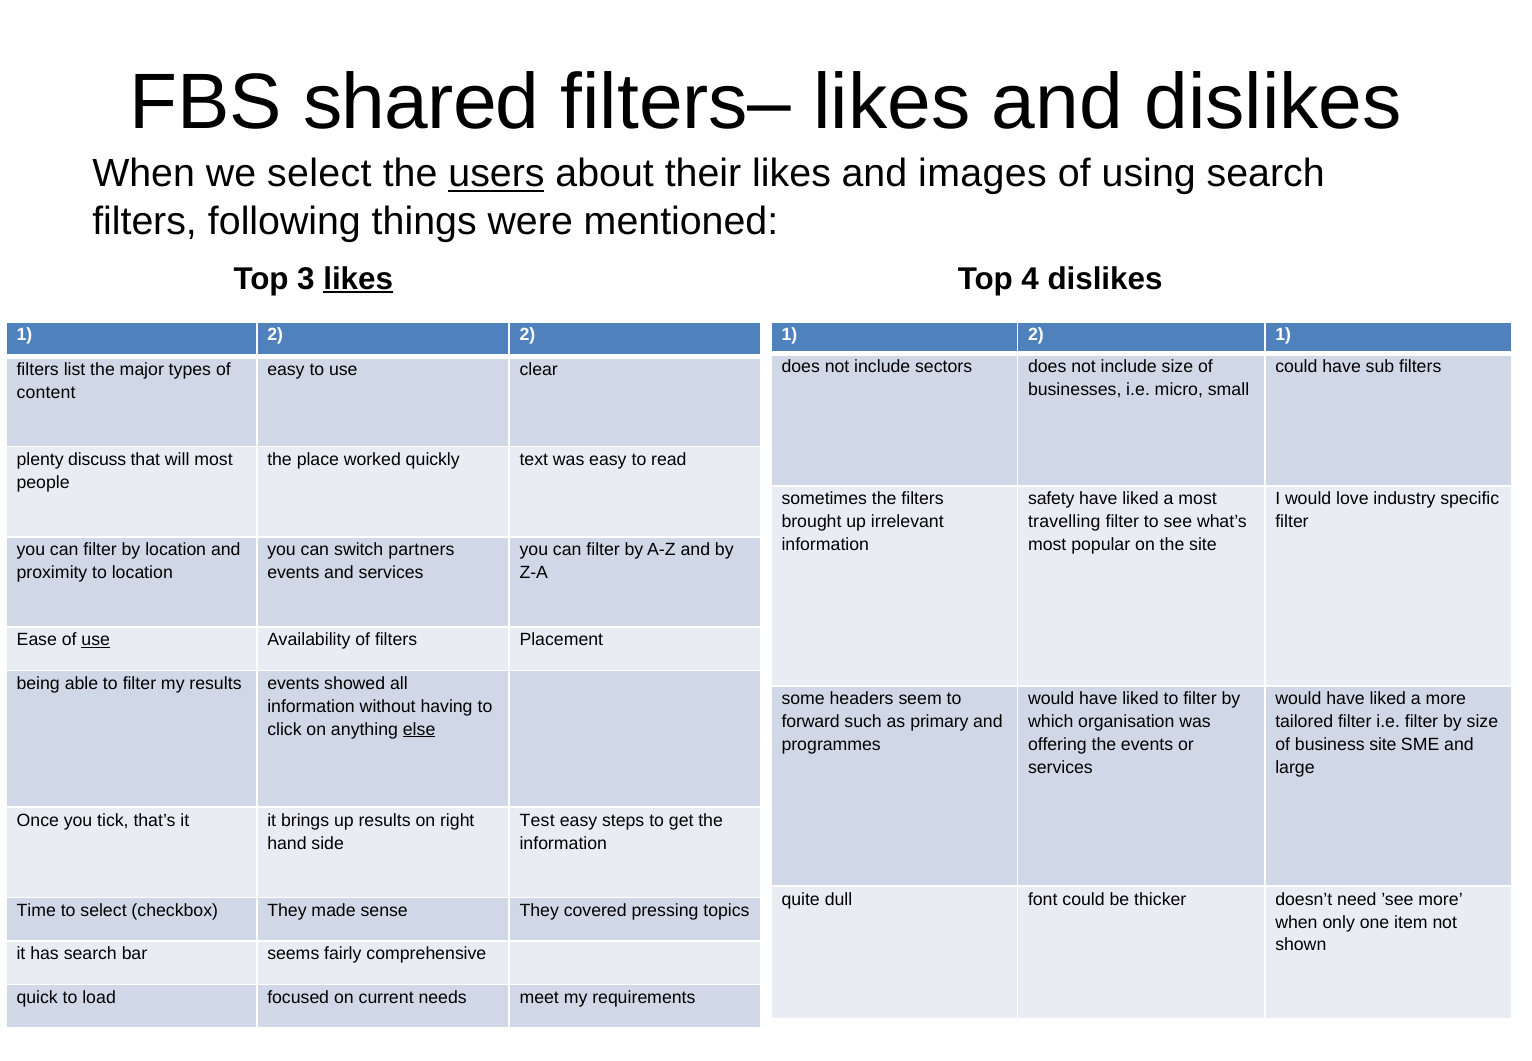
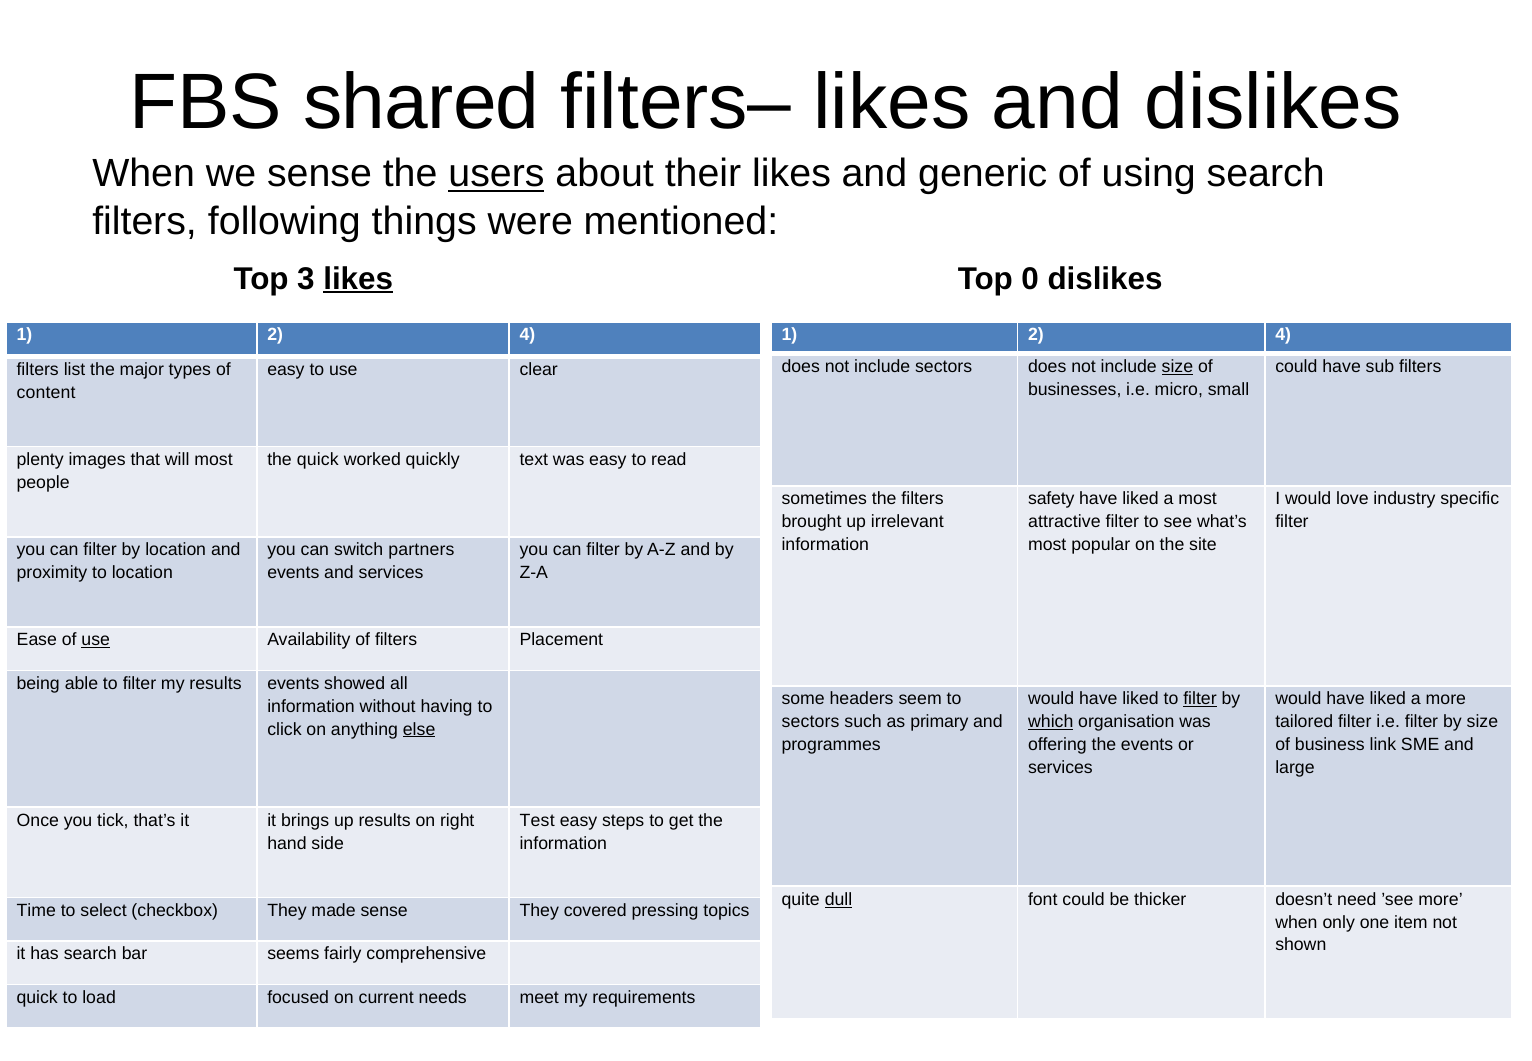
we select: select -> sense
images: images -> generic
4: 4 -> 0
2 at (528, 335): 2 -> 4
1 at (1283, 335): 1 -> 4
size at (1177, 367) underline: none -> present
discuss: discuss -> images
the place: place -> quick
travelling: travelling -> attractive
filter at (1200, 699) underline: none -> present
forward at (811, 722): forward -> sectors
which underline: none -> present
business site: site -> link
dull underline: none -> present
